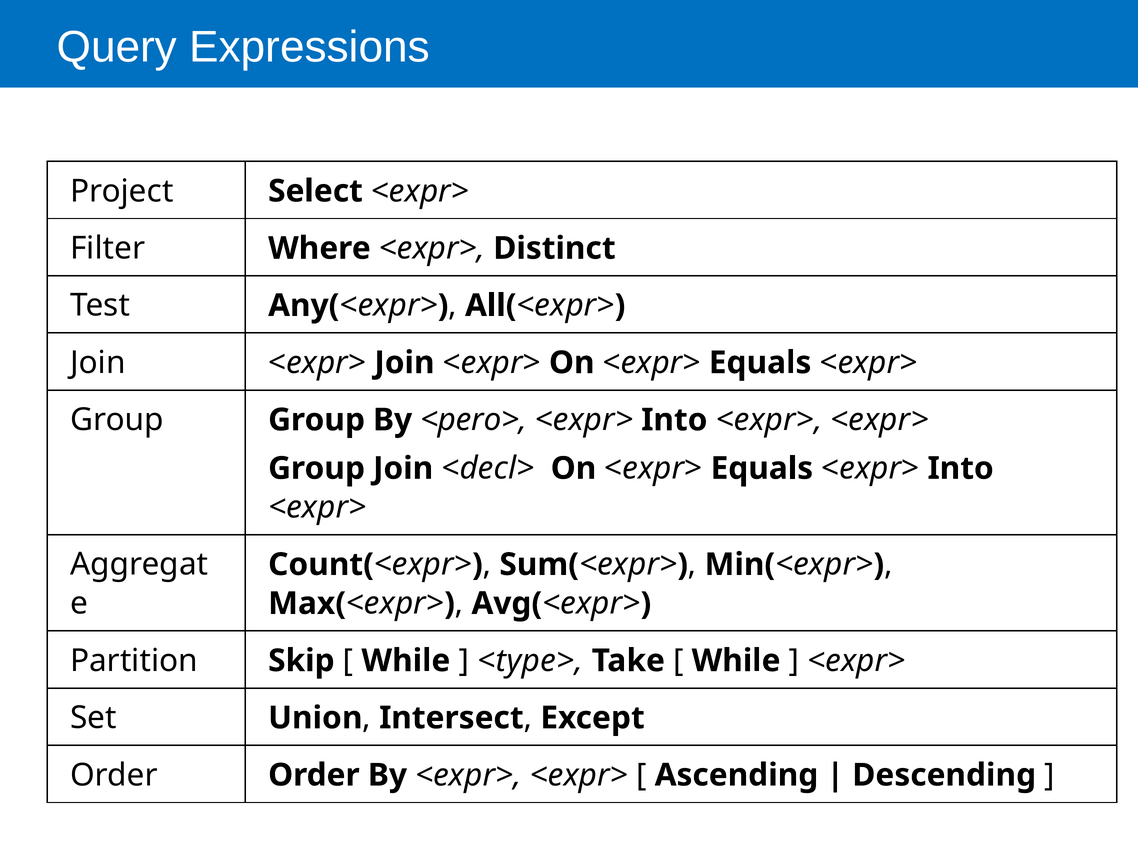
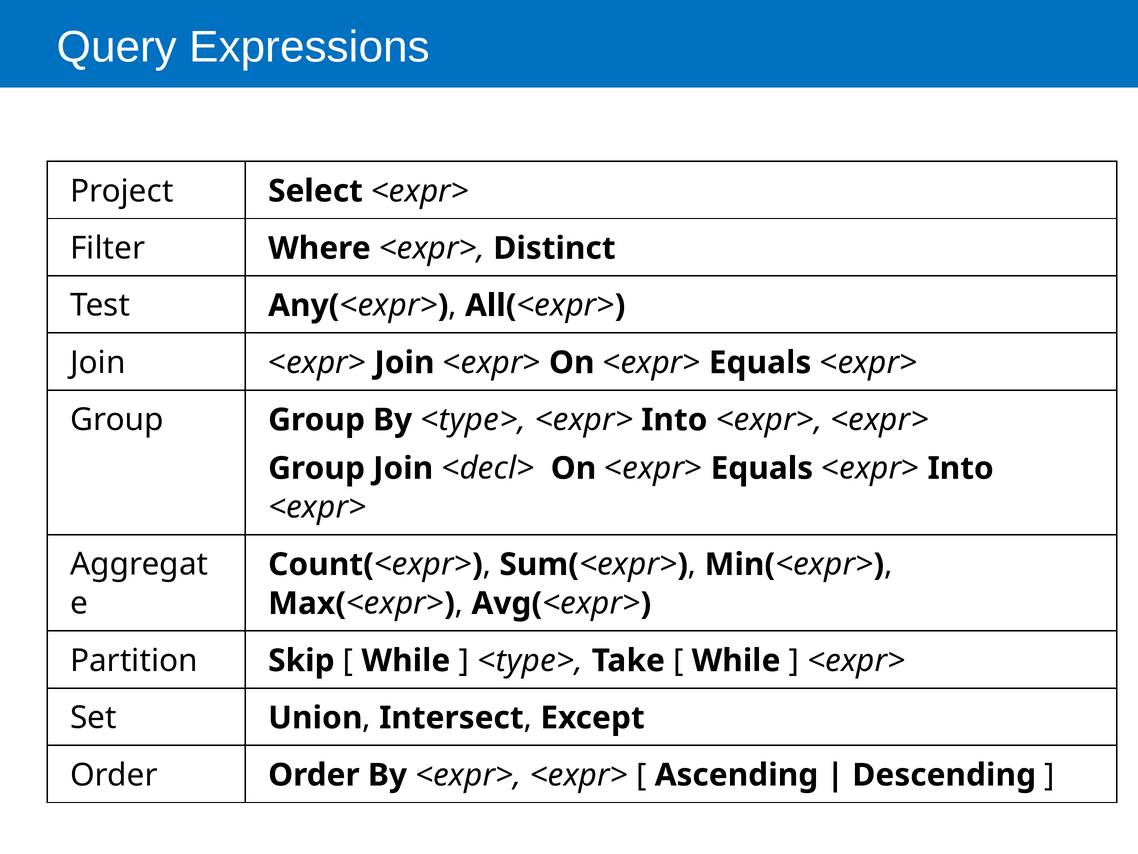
By <pero>: <pero> -> <type>
